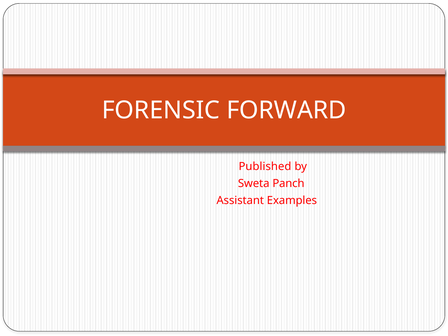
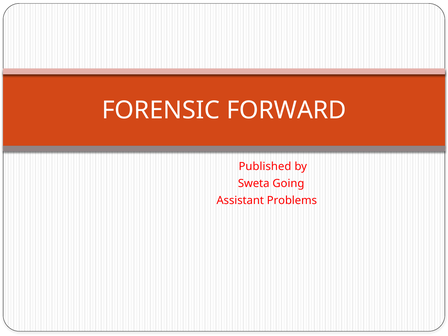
Panch: Panch -> Going
Examples: Examples -> Problems
